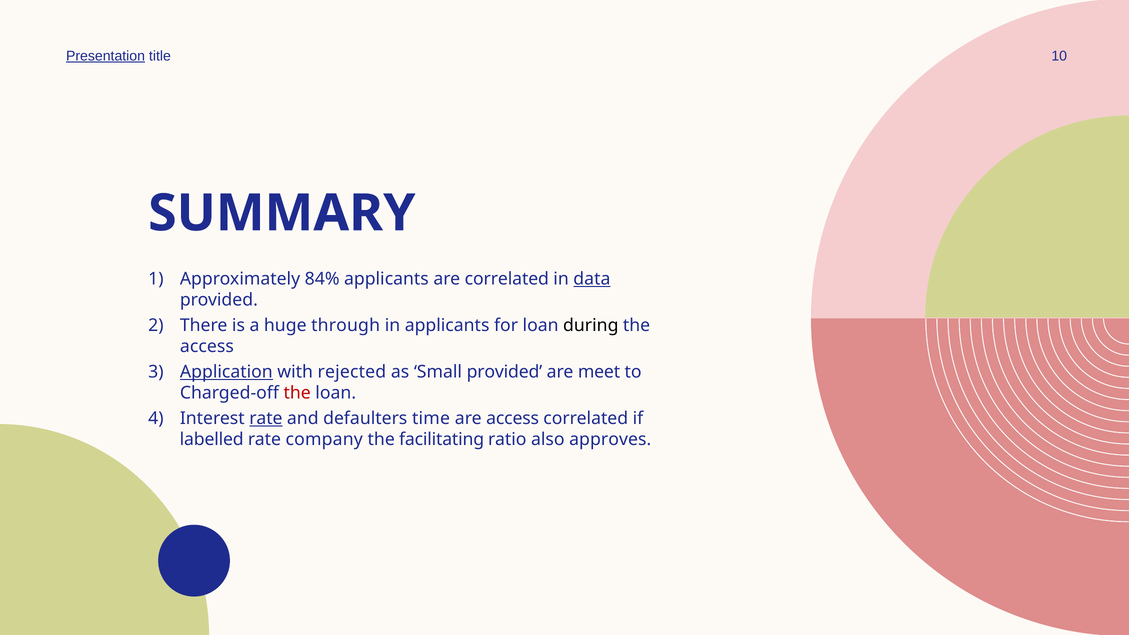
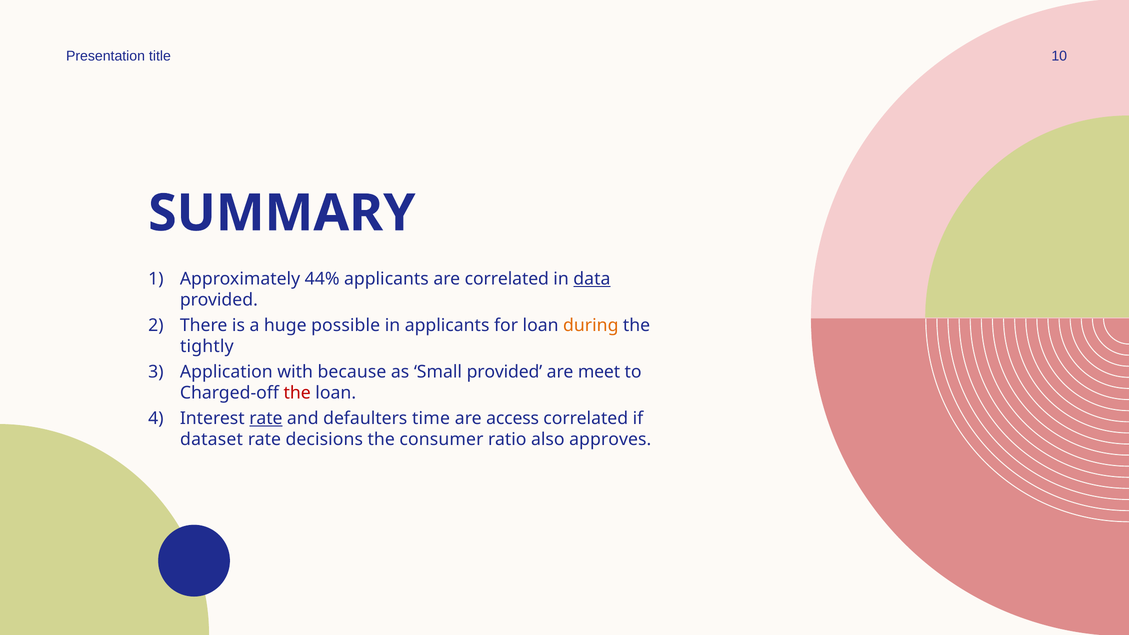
Presentation underline: present -> none
84%: 84% -> 44%
through: through -> possible
during colour: black -> orange
access at (207, 347): access -> tightly
Application underline: present -> none
rejected: rejected -> because
labelled: labelled -> dataset
company: company -> decisions
facilitating: facilitating -> consumer
